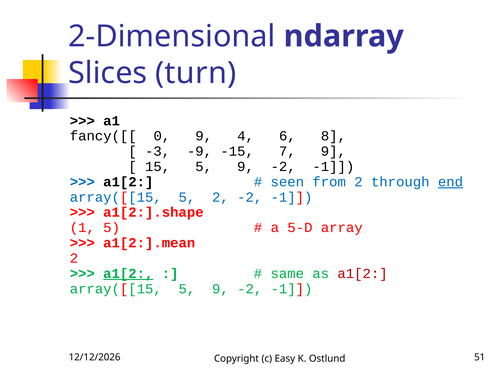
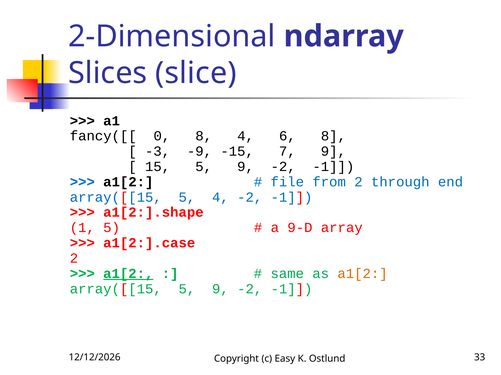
turn: turn -> slice
0 9: 9 -> 8
seen: seen -> file
end underline: present -> none
5 2: 2 -> 4
5-D: 5-D -> 9-D
a1[2:].mean: a1[2:].mean -> a1[2:].case
a1[2 at (363, 274) colour: red -> orange
51: 51 -> 33
